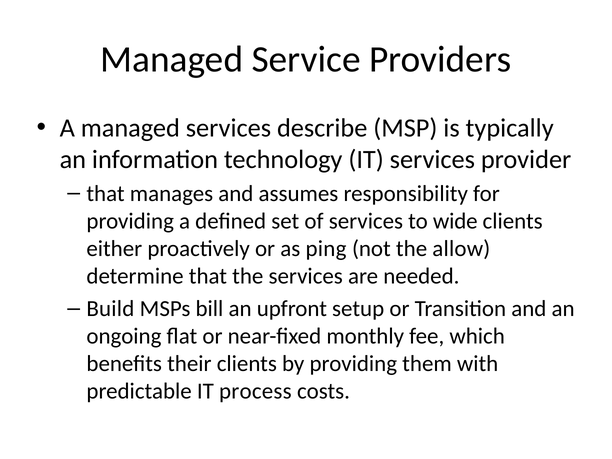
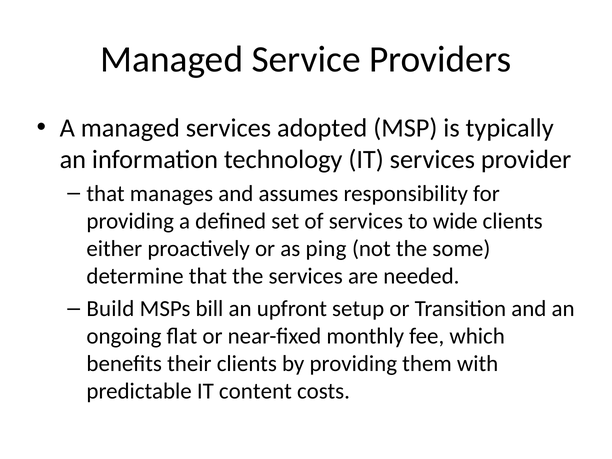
describe: describe -> adopted
allow: allow -> some
process: process -> content
